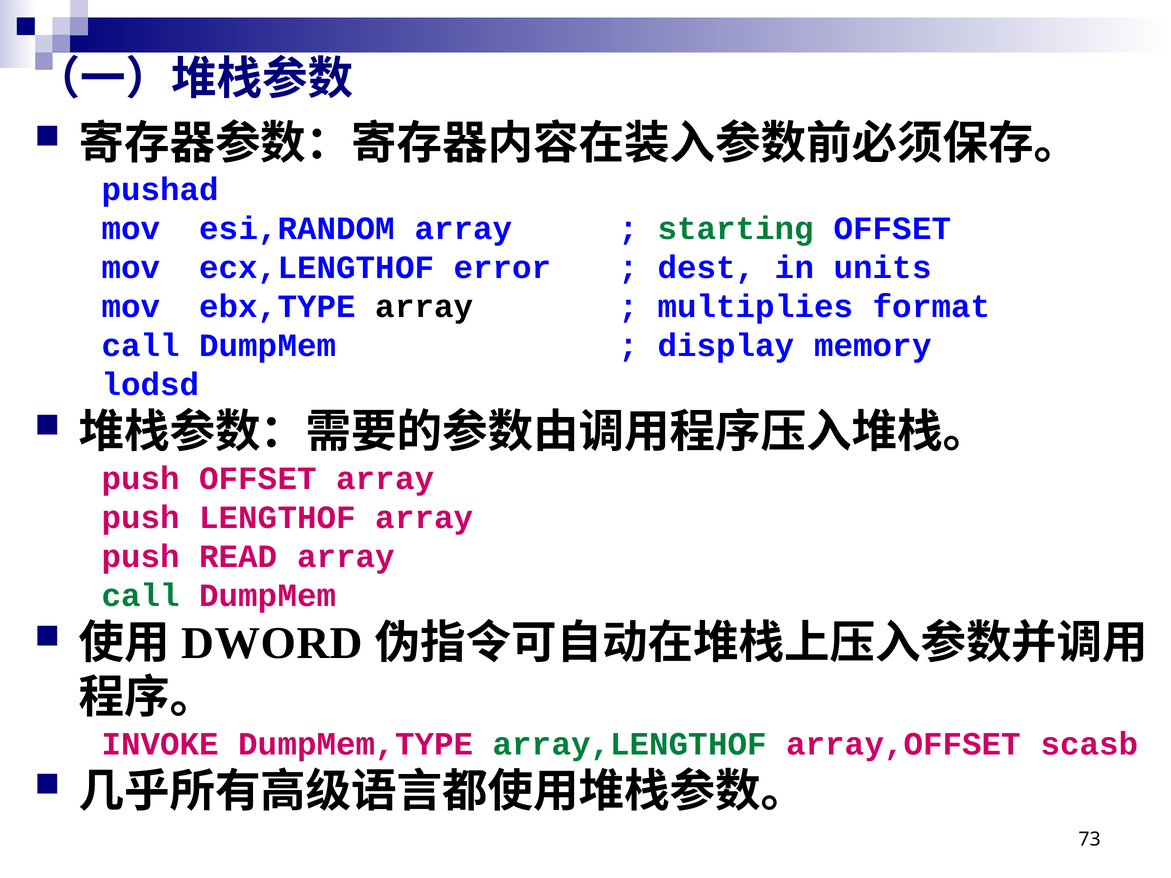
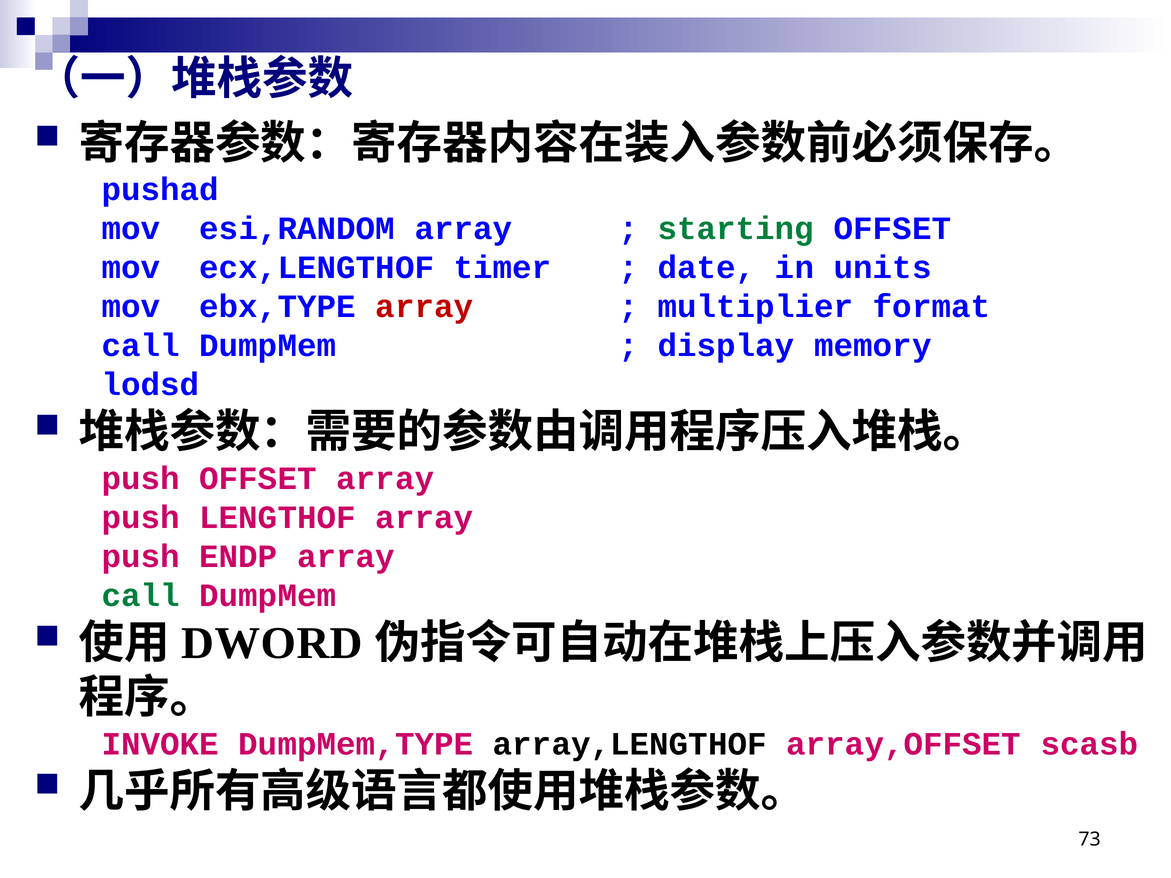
error: error -> timer
dest: dest -> date
array at (424, 307) colour: black -> red
multiplies: multiplies -> multiplier
READ: READ -> ENDP
array,LENGTHOF colour: green -> black
